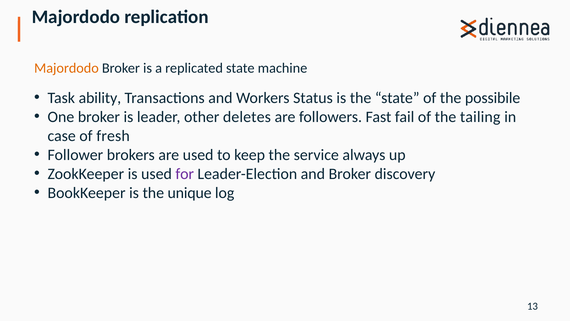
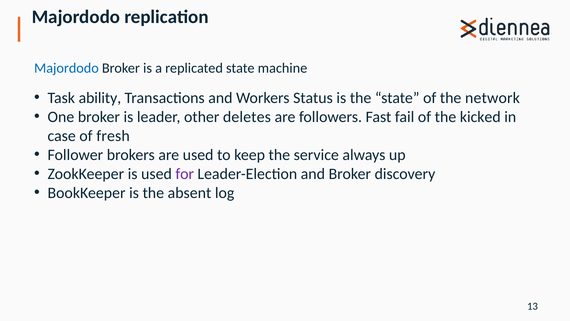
Majordodo at (66, 68) colour: orange -> blue
possibile: possibile -> network
tailing: tailing -> kicked
unique: unique -> absent
